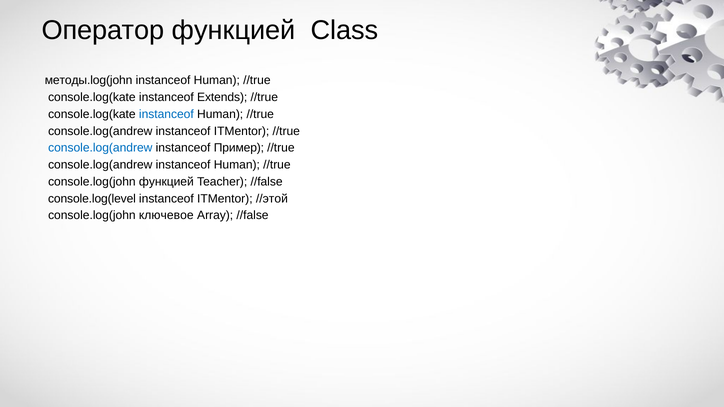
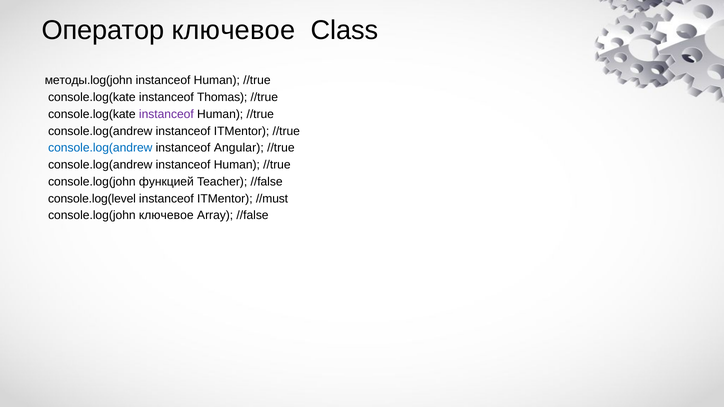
Оператор функцией: функцией -> ключевое
Extends: Extends -> Thomas
instanceof at (166, 114) colour: blue -> purple
Пример: Пример -> Angular
//этой: //этой -> //must
